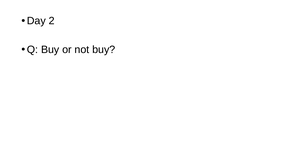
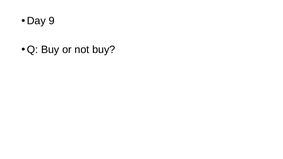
2: 2 -> 9
